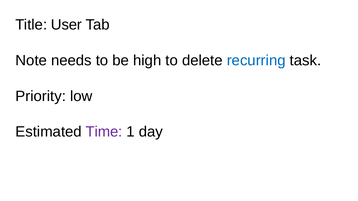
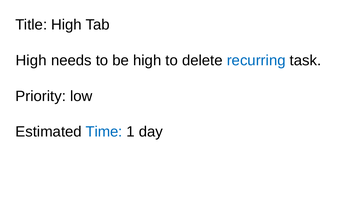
Title User: User -> High
Note at (31, 60): Note -> High
Time colour: purple -> blue
